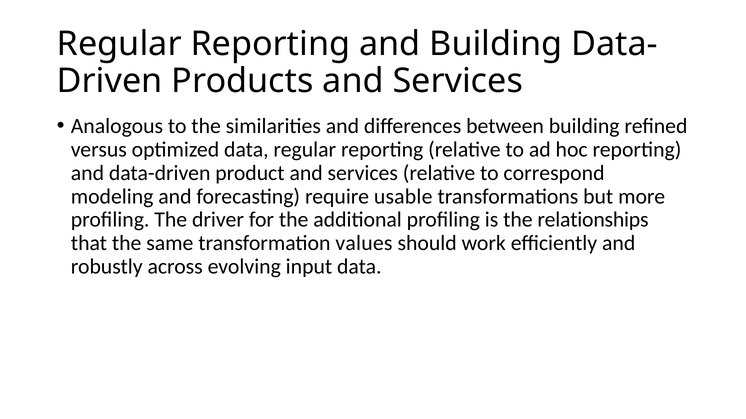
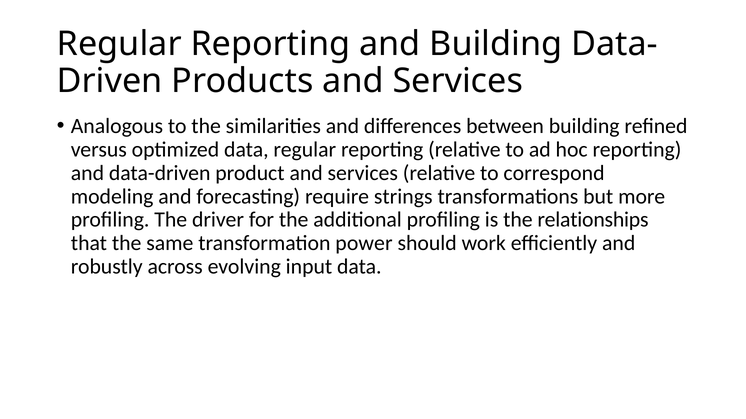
usable: usable -> strings
values: values -> power
